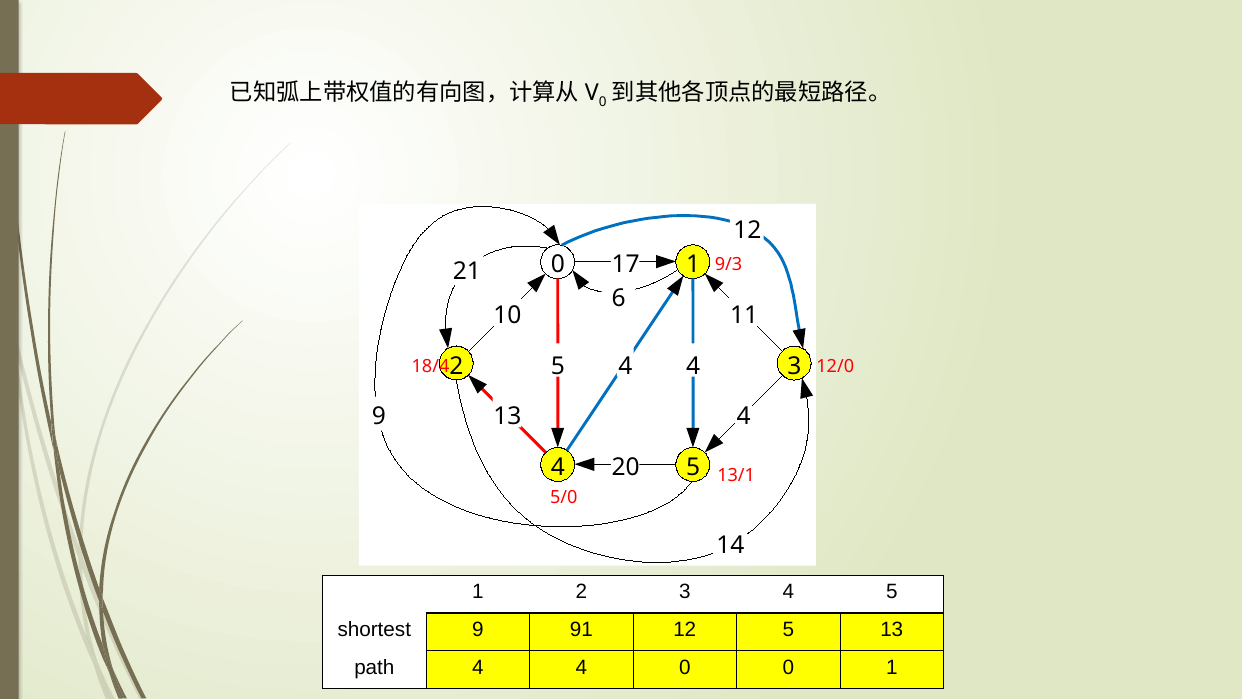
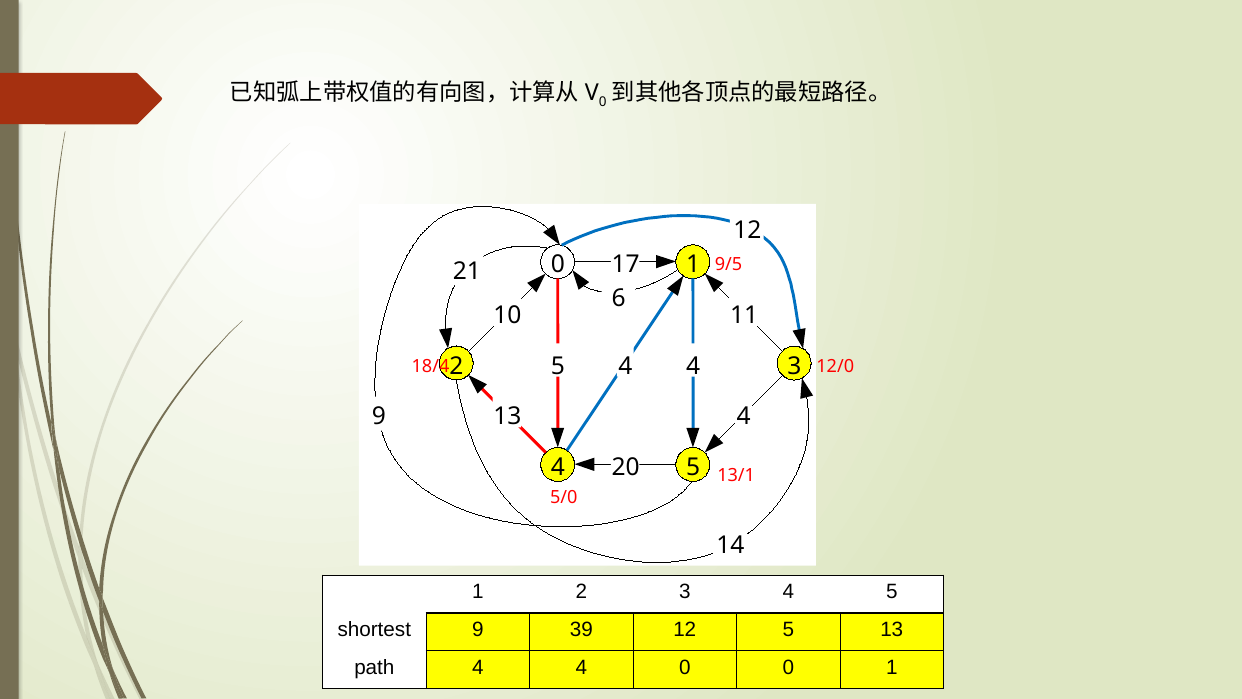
9/3: 9/3 -> 9/5
91: 91 -> 39
